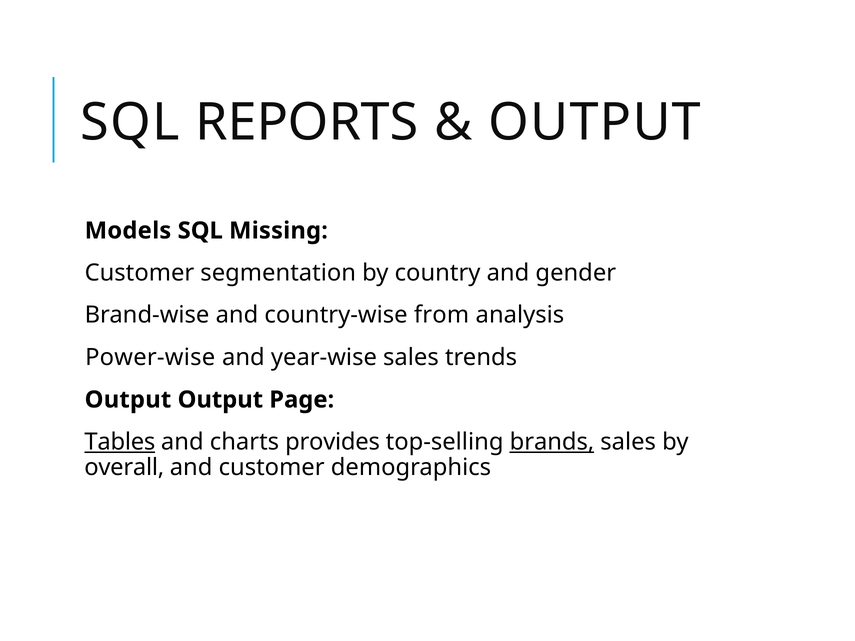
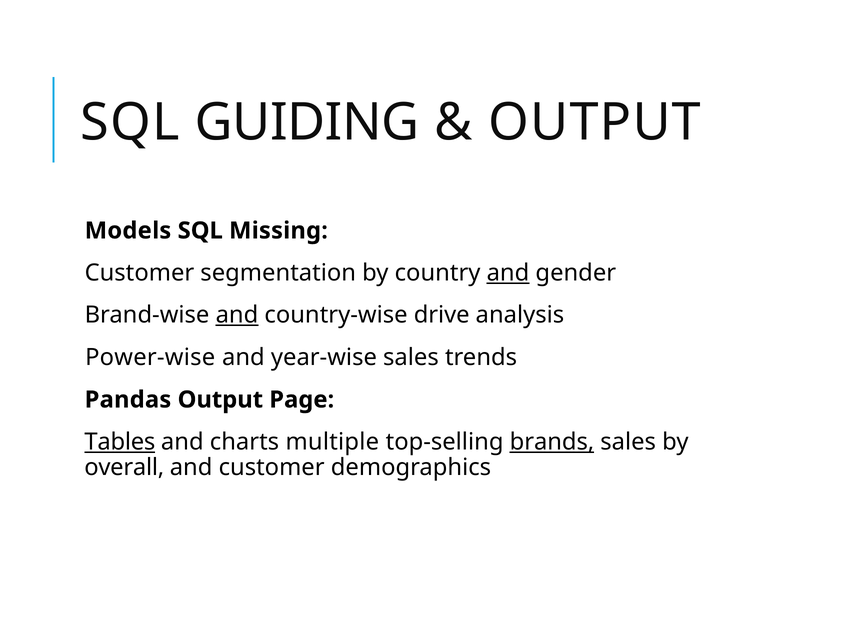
REPORTS: REPORTS -> GUIDING
and at (508, 273) underline: none -> present
and at (237, 315) underline: none -> present
from: from -> drive
Output at (128, 400): Output -> Pandas
provides: provides -> multiple
